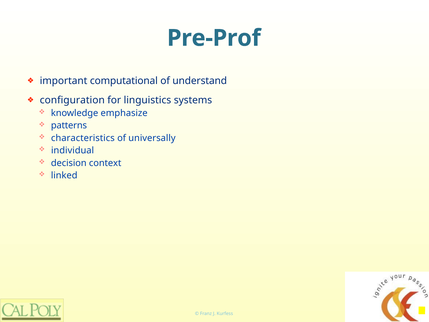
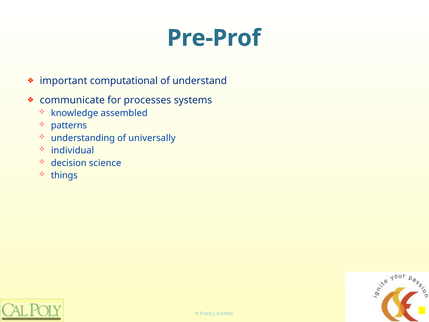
configuration: configuration -> communicate
linguistics: linguistics -> processes
emphasize: emphasize -> assembled
characteristics: characteristics -> understanding
context: context -> science
linked: linked -> things
